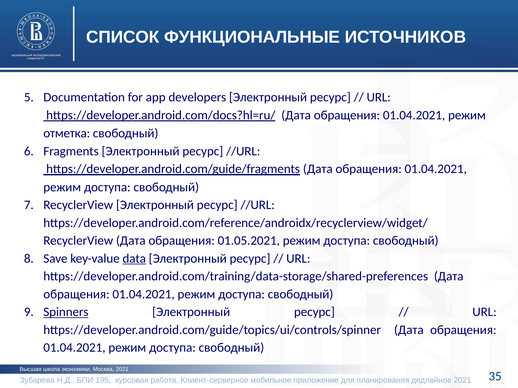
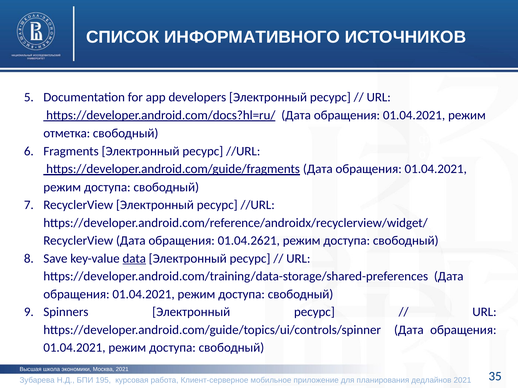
ФУНКЦИОНАЛЬНЫЕ: ФУНКЦИОНАЛЬНЫЕ -> ИНФОРМАТИВНОГО
01.05.2021: 01.05.2021 -> 01.04.2621
Spinners underline: present -> none
